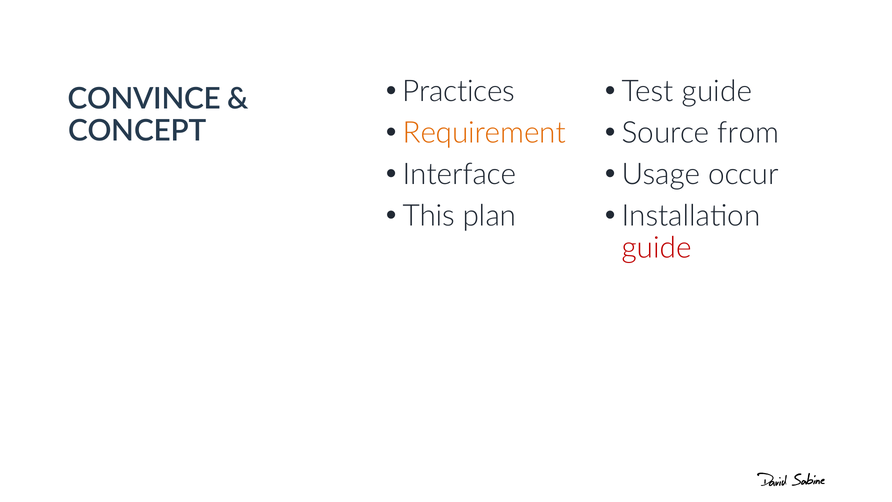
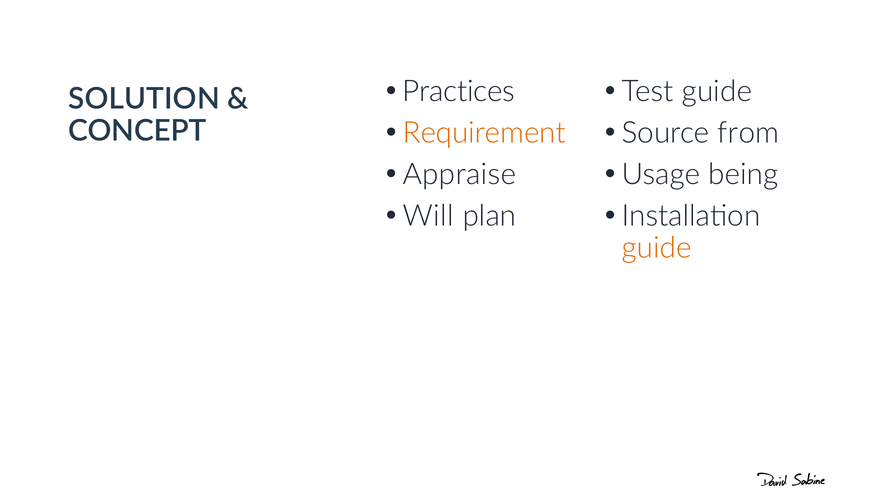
CONVINCE: CONVINCE -> SOLUTION
Interface: Interface -> Appraise
occur: occur -> being
This: This -> Will
guide at (657, 248) colour: red -> orange
